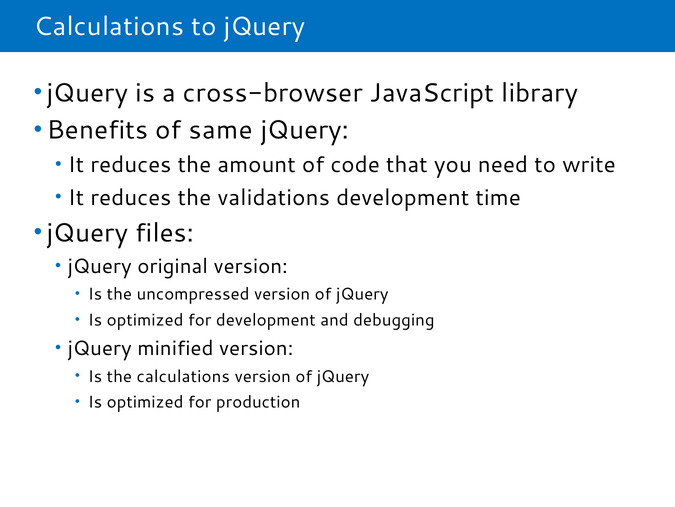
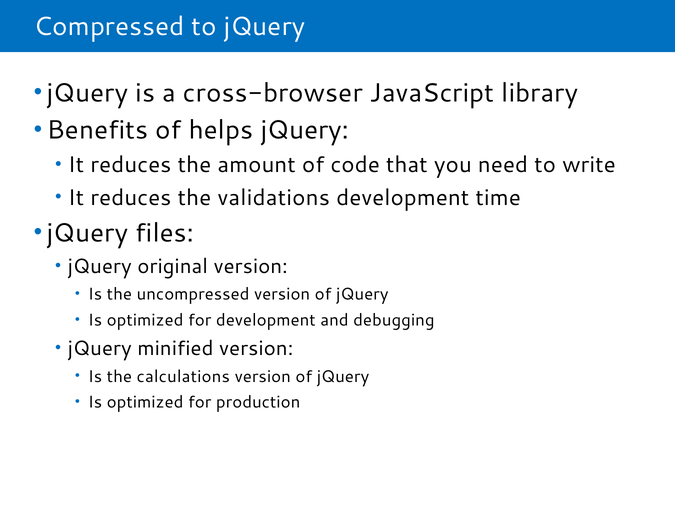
Calculations at (109, 27): Calculations -> Compressed
same: same -> helps
